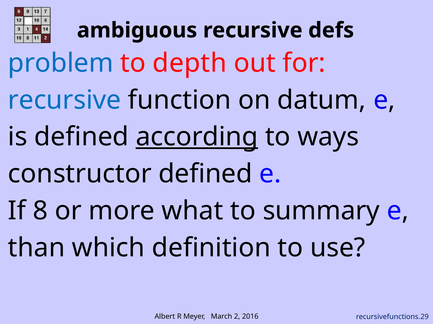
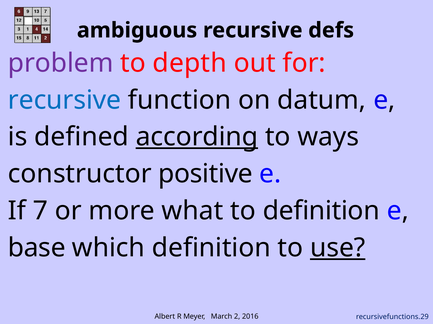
problem colour: blue -> purple
constructor defined: defined -> positive
8: 8 -> 7
to summary: summary -> definition
than: than -> base
use underline: none -> present
